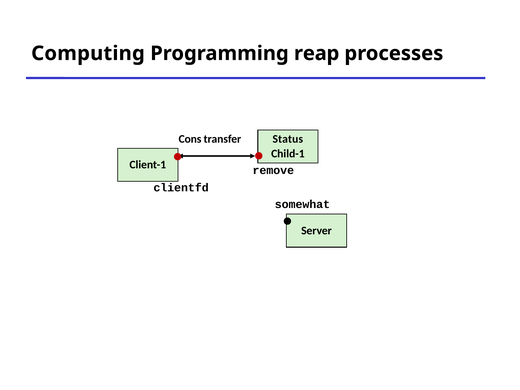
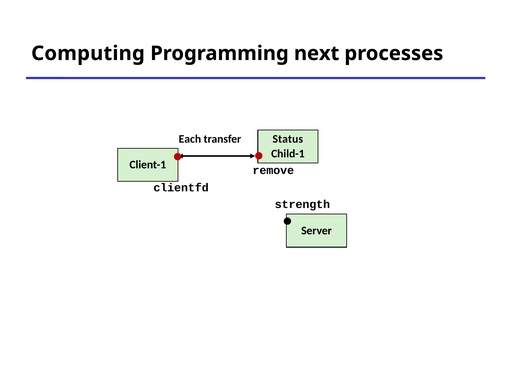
reap: reap -> next
Cons: Cons -> Each
somewhat: somewhat -> strength
